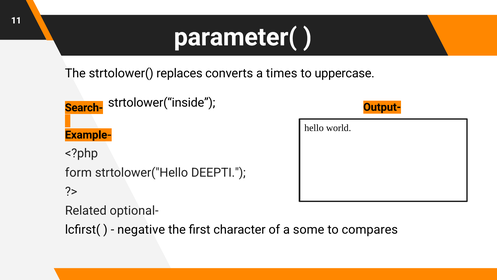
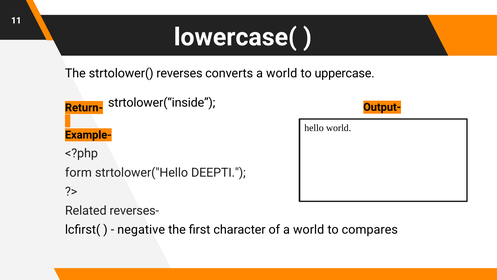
parameter(: parameter( -> lowercase(
replaces: replaces -> reverses
converts a times: times -> world
Search-: Search- -> Return-
optional-: optional- -> reverses-
of a some: some -> world
